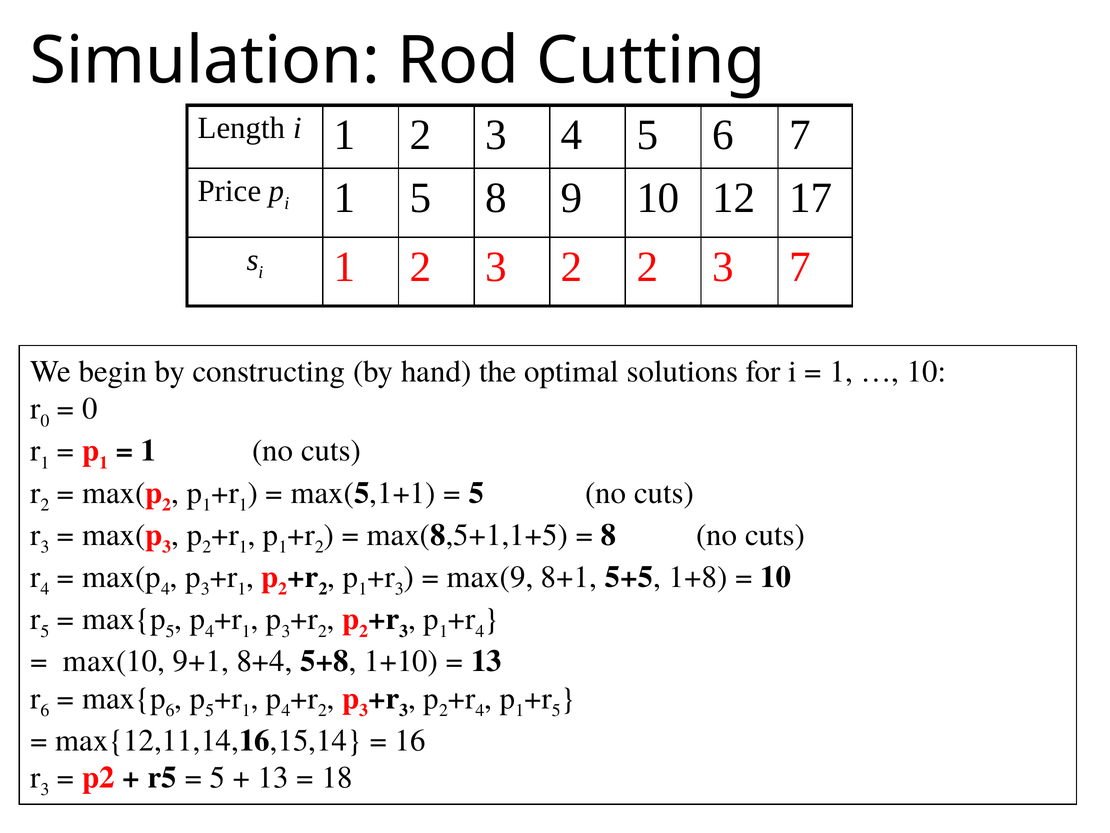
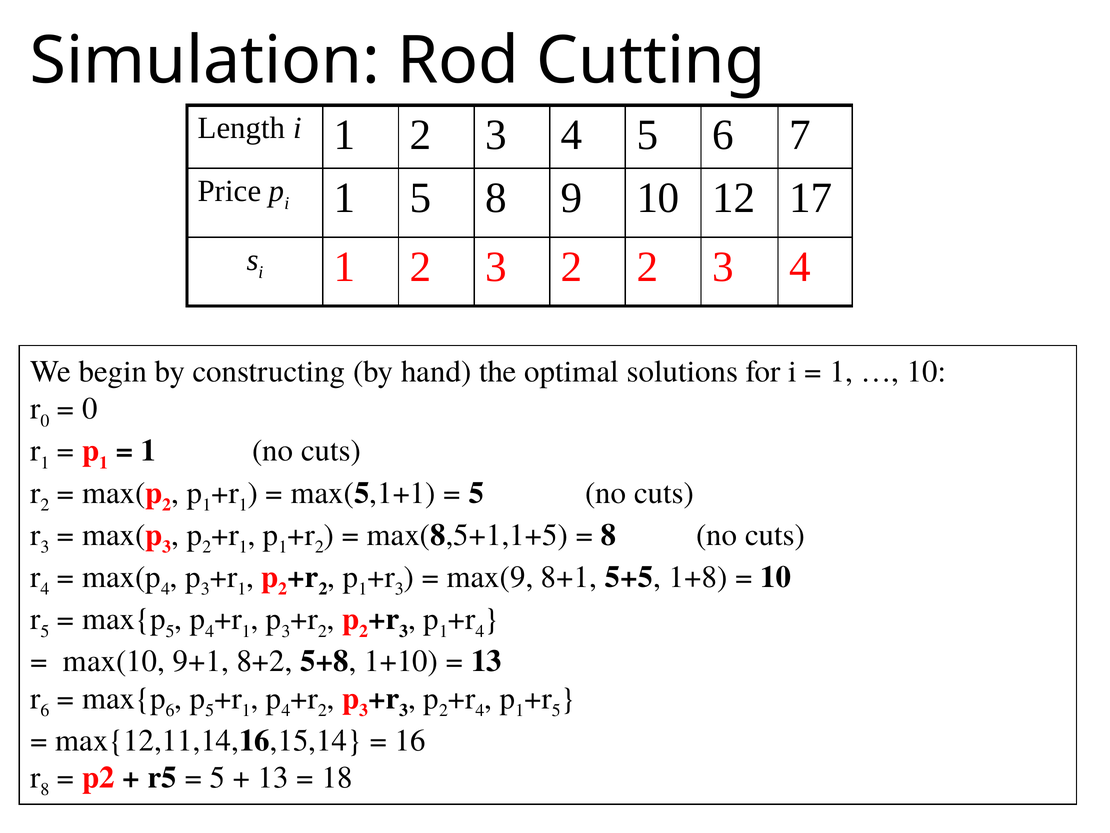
2 2 3 7: 7 -> 4
8+4: 8+4 -> 8+2
3 at (45, 789): 3 -> 8
